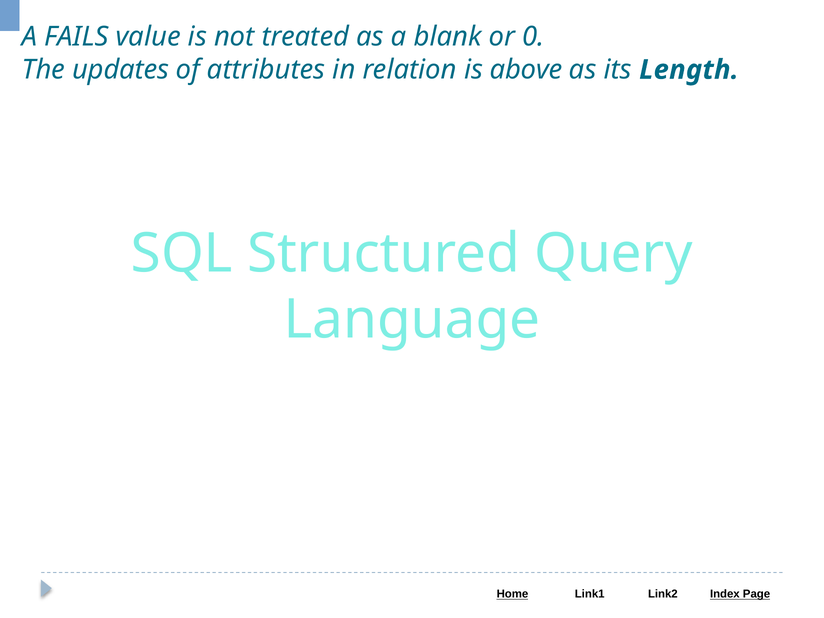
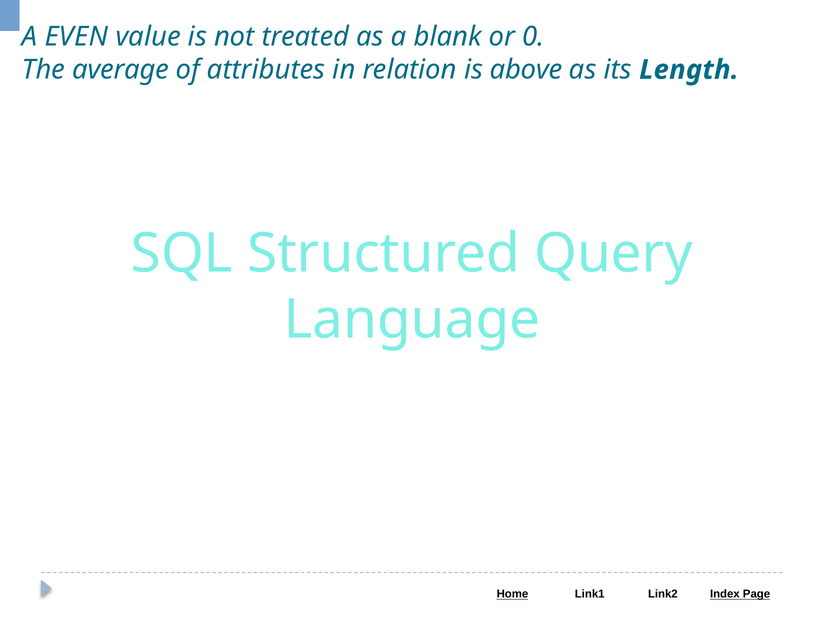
FAILS: FAILS -> EVEN
updates: updates -> average
